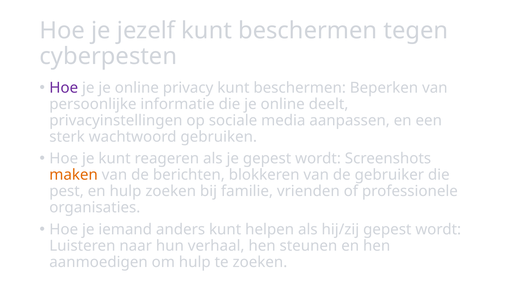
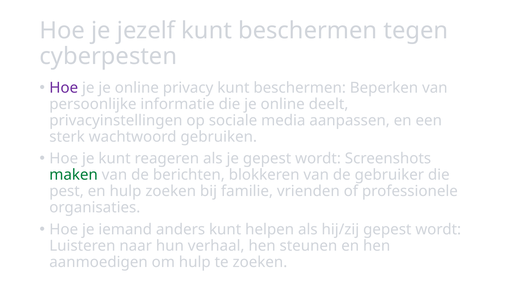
maken colour: orange -> green
